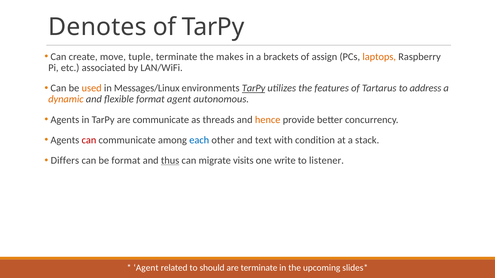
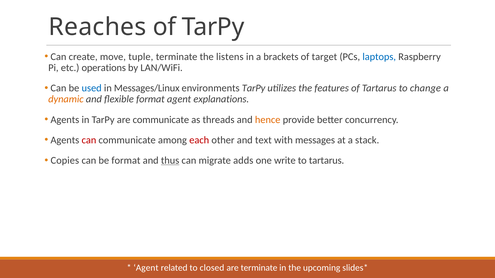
Denotes: Denotes -> Reaches
makes: makes -> listens
assign: assign -> target
laptops colour: orange -> blue
associated: associated -> operations
used colour: orange -> blue
TarPy at (254, 88) underline: present -> none
address: address -> change
autonomous: autonomous -> explanations
each colour: blue -> red
condition: condition -> messages
Differs: Differs -> Copies
visits: visits -> adds
to listener: listener -> tartarus
should: should -> closed
